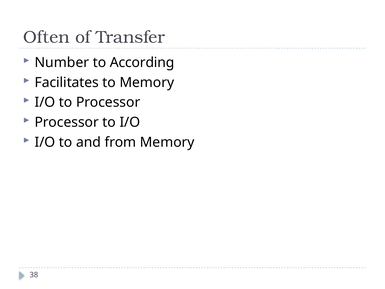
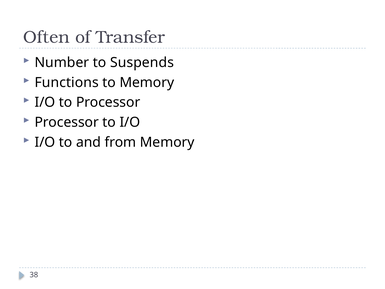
According: According -> Suspends
Facilitates: Facilitates -> Functions
